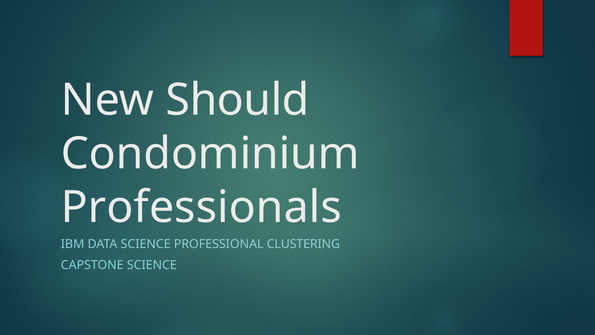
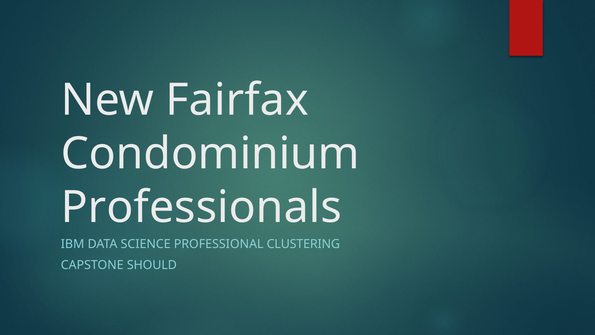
Should: Should -> Fairfax
CAPSTONE SCIENCE: SCIENCE -> SHOULD
